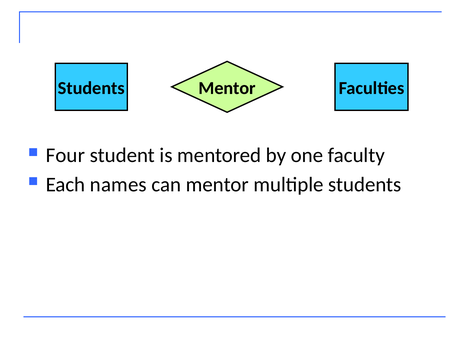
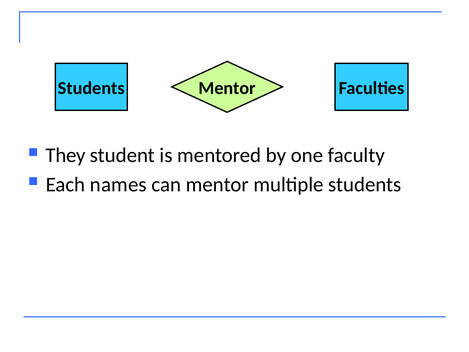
Four: Four -> They
